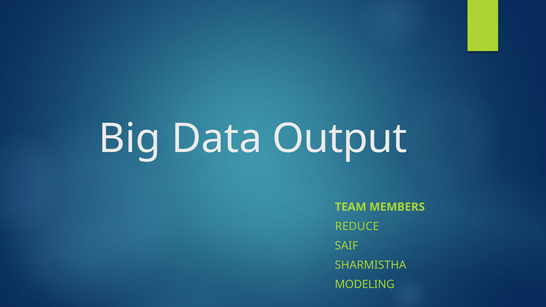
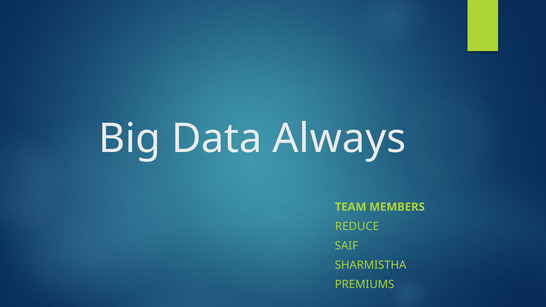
Output: Output -> Always
MODELING: MODELING -> PREMIUMS
